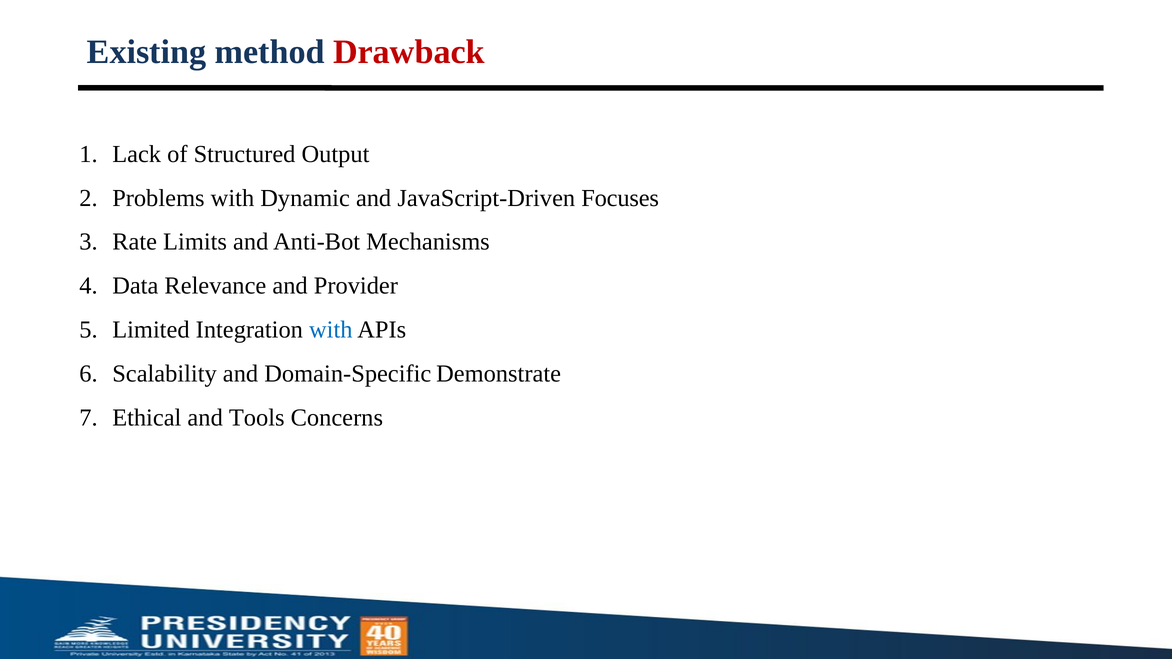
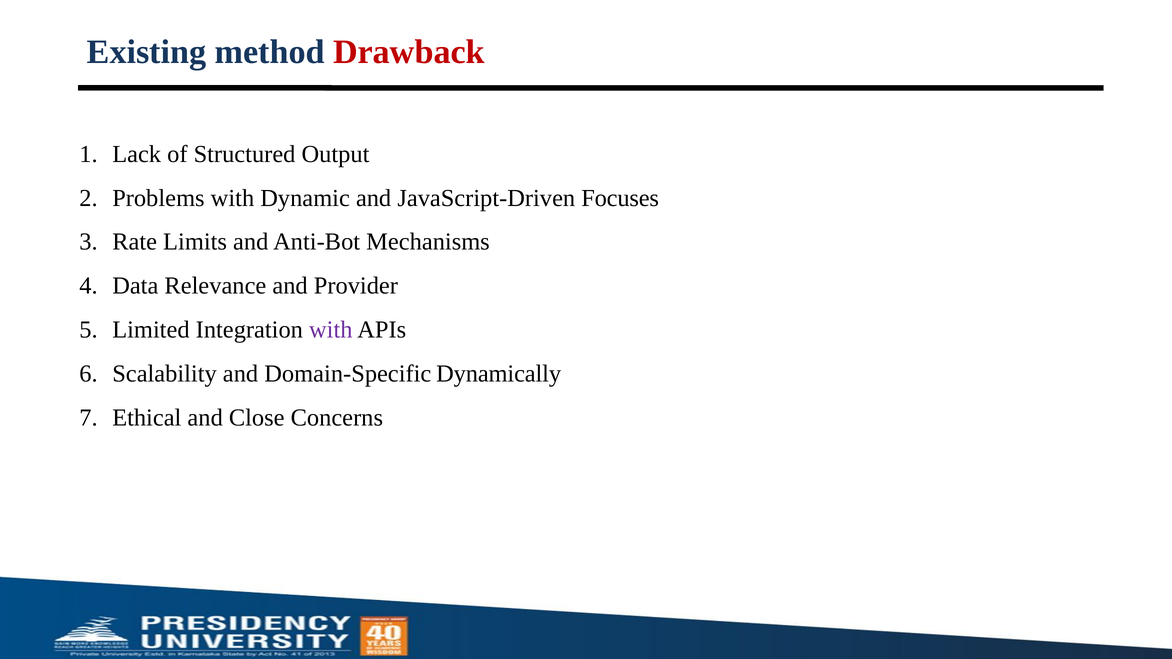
with at (331, 330) colour: blue -> purple
Demonstrate: Demonstrate -> Dynamically
Tools: Tools -> Close
